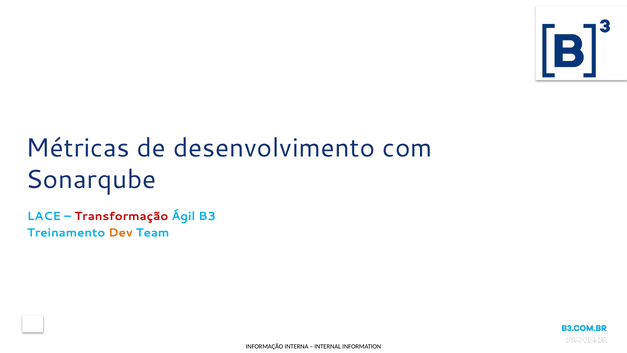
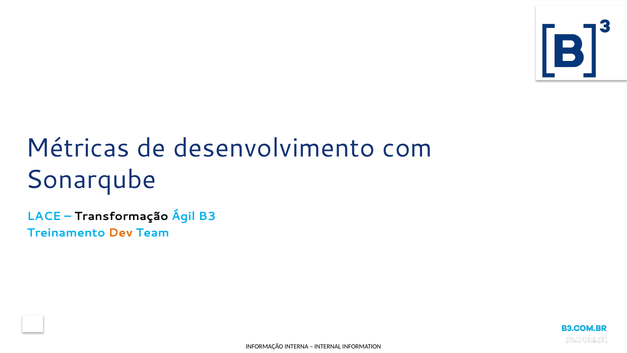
Transformação colour: red -> black
